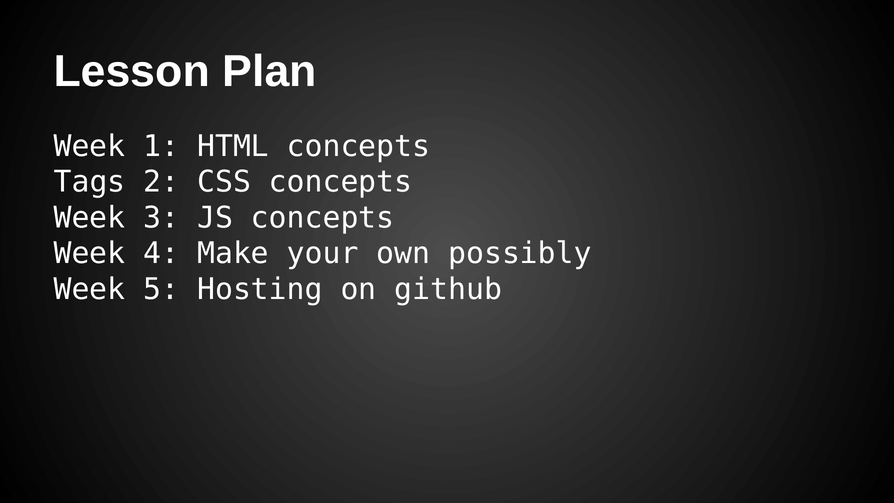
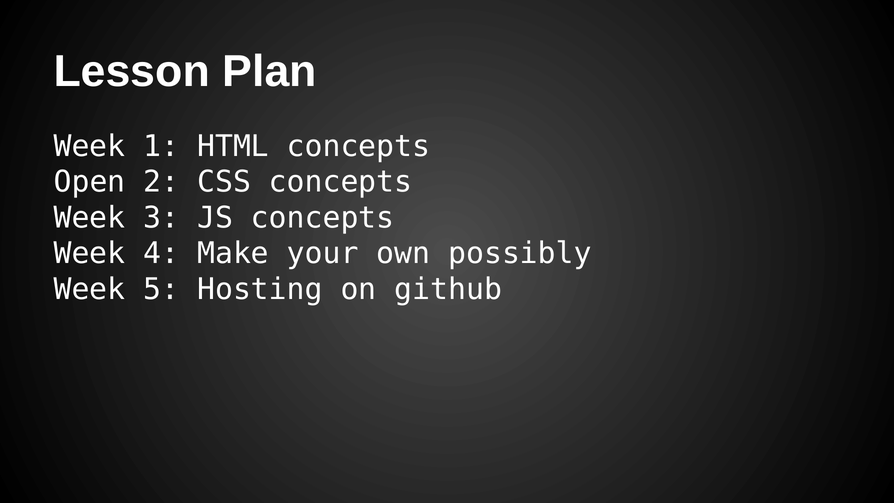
Tags: Tags -> Open
